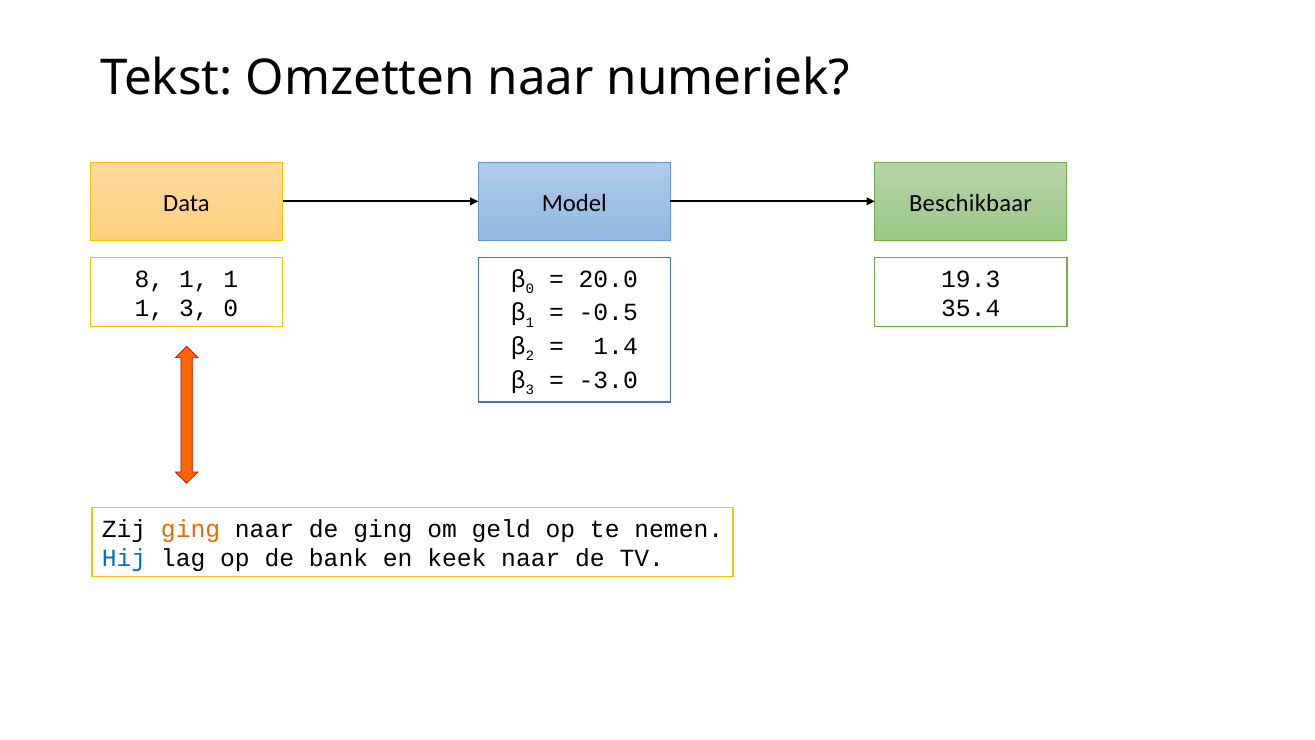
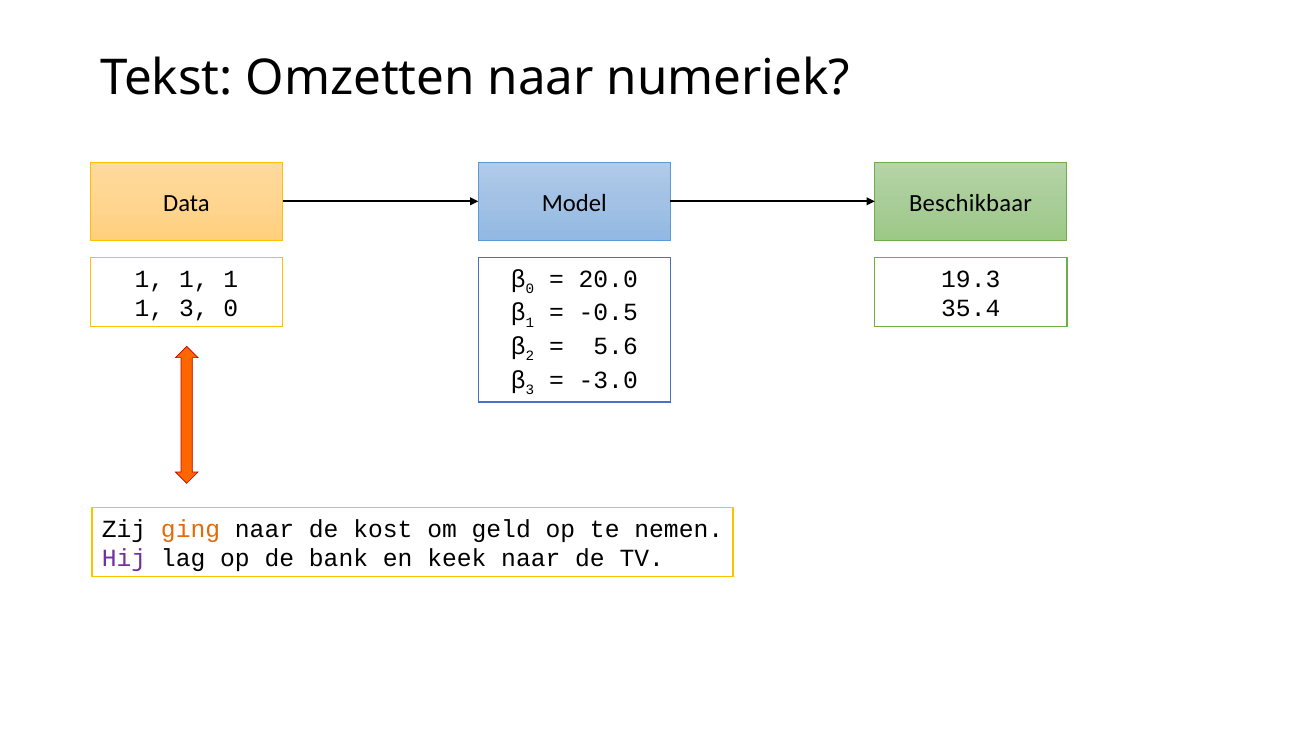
8 at (149, 279): 8 -> 1
1.4: 1.4 -> 5.6
de ging: ging -> kost
Hij colour: blue -> purple
